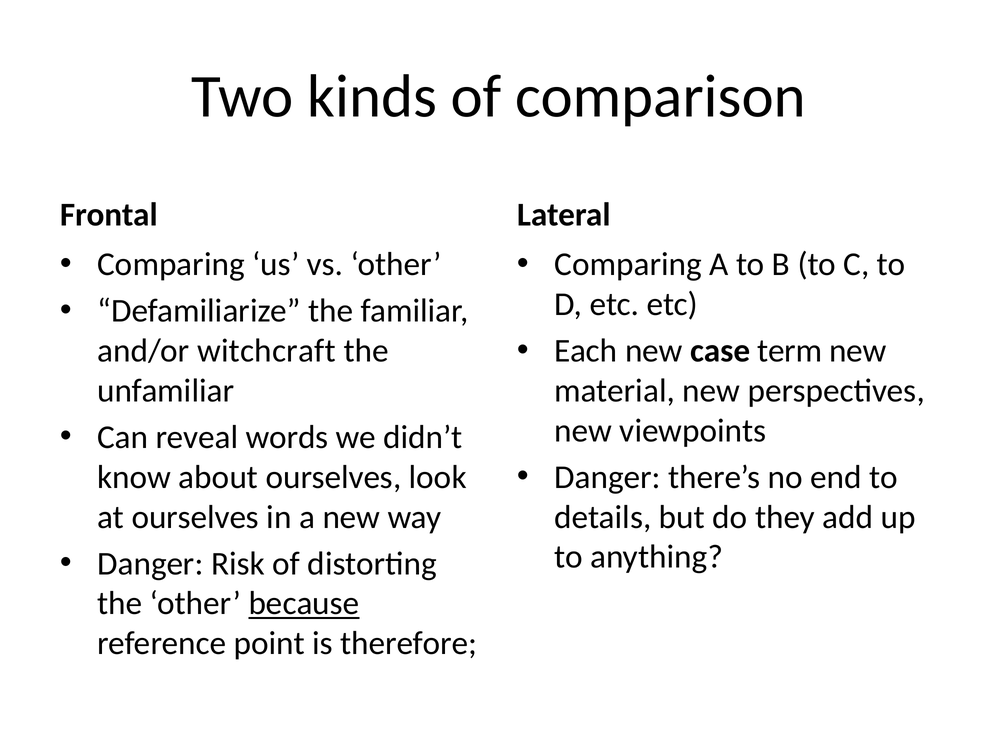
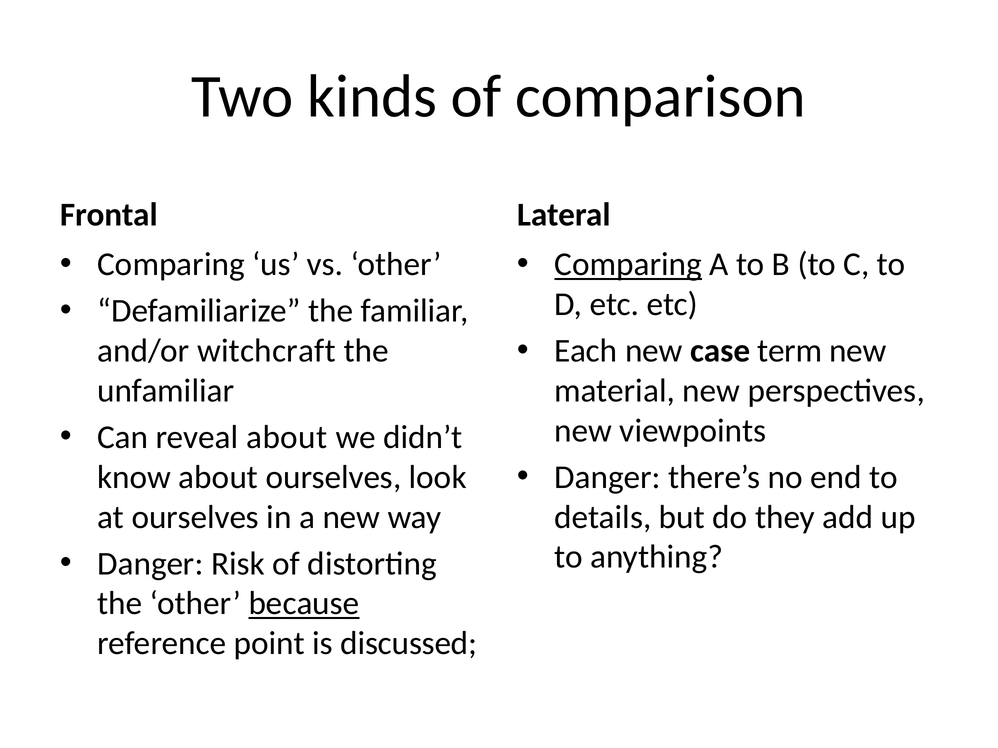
Comparing at (628, 265) underline: none -> present
reveal words: words -> about
therefore: therefore -> discussed
